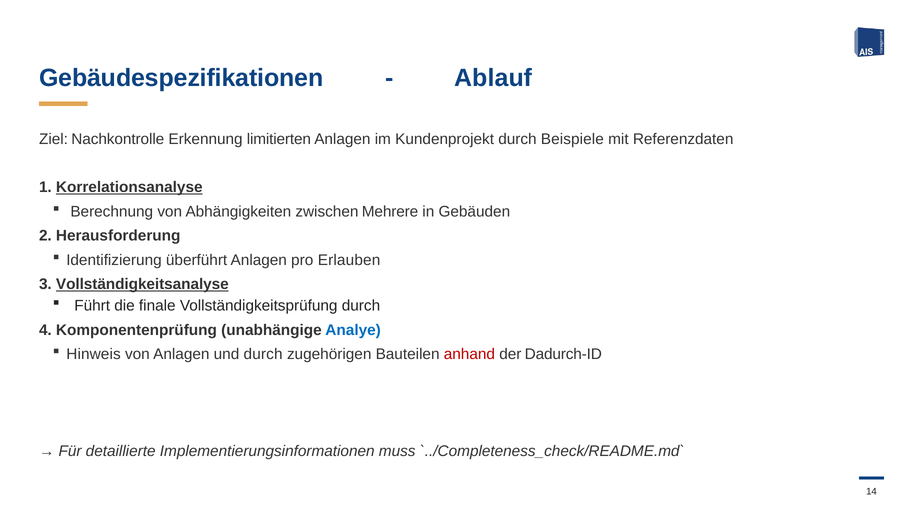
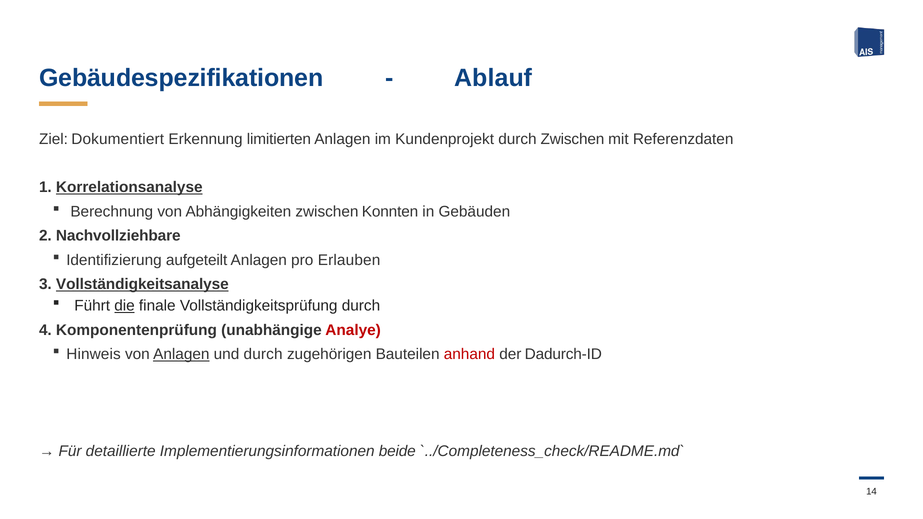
Nachkontrolle: Nachkontrolle -> Dokumentiert
durch Beispiele: Beispiele -> Zwischen
Mehrere: Mehrere -> Konnten
Herausforderung: Herausforderung -> Nachvollziehbare
überführt: überführt -> aufgeteilt
die underline: none -> present
Analye colour: blue -> red
Anlagen at (181, 354) underline: none -> present
muss: muss -> beide
